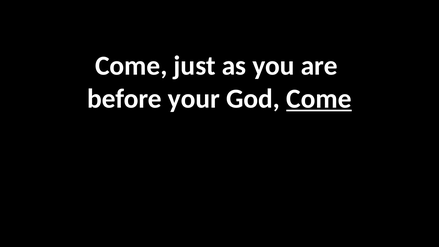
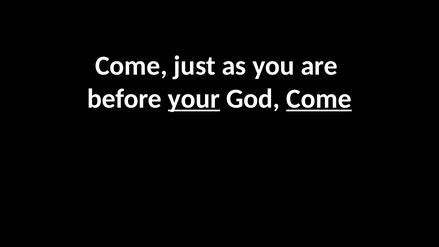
your underline: none -> present
